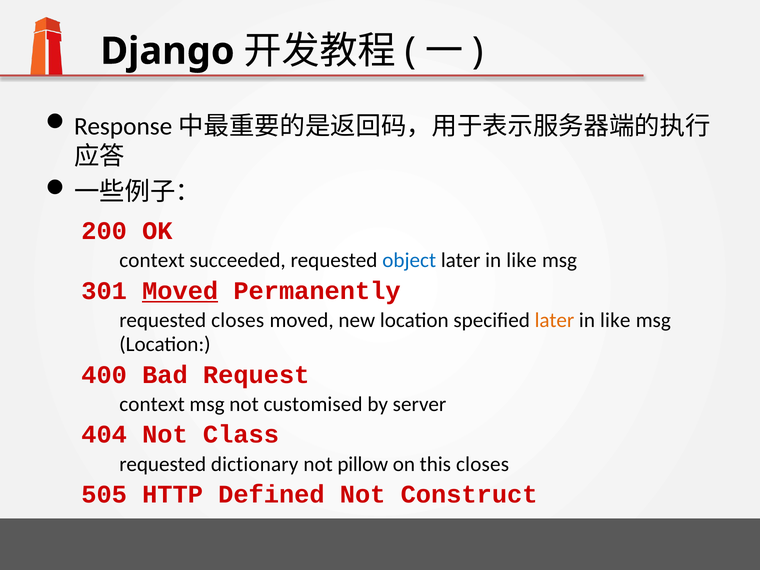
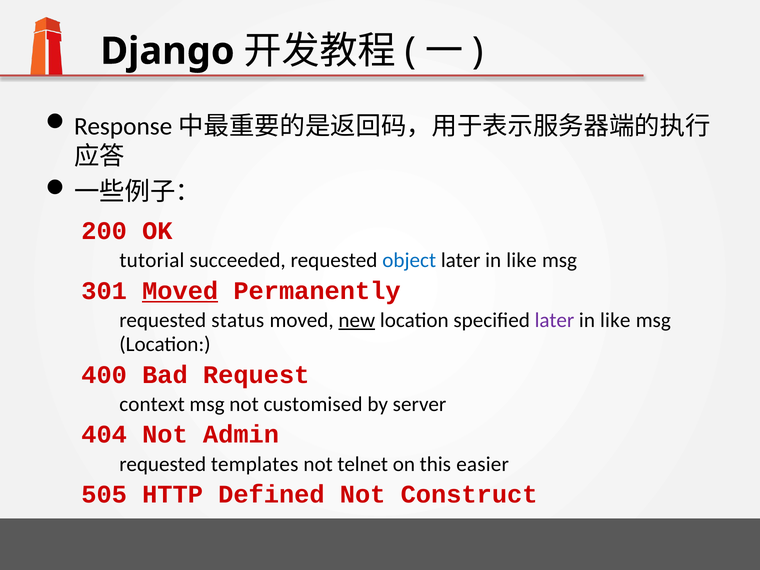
context at (152, 260): context -> tutorial
requested closes: closes -> status
new underline: none -> present
later at (554, 320) colour: orange -> purple
Class: Class -> Admin
dictionary: dictionary -> templates
pillow: pillow -> telnet
this closes: closes -> easier
